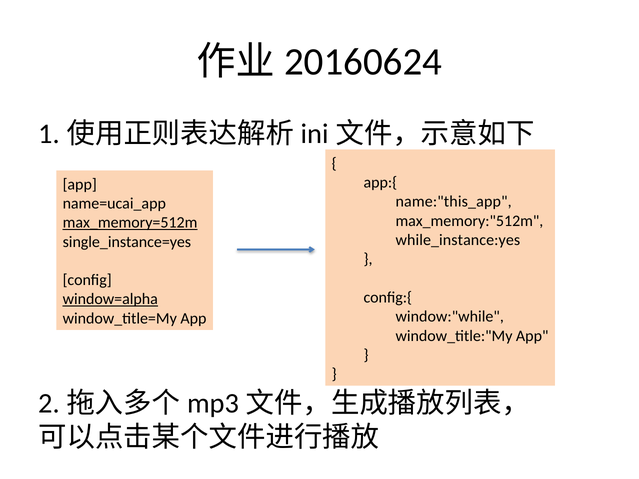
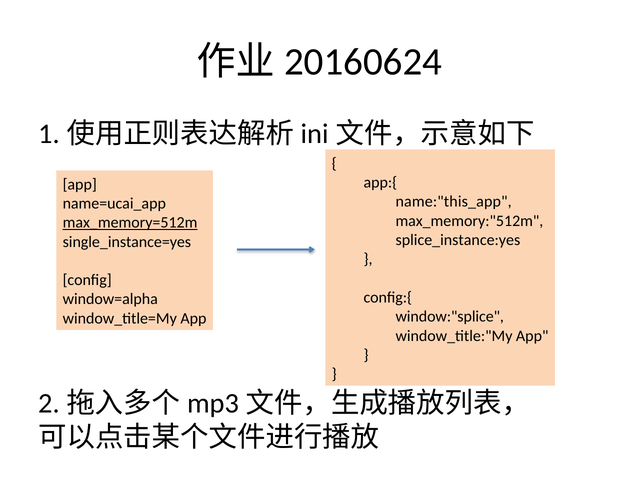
while_instance:yes: while_instance:yes -> splice_instance:yes
window=alpha underline: present -> none
window:"while: window:"while -> window:"splice
